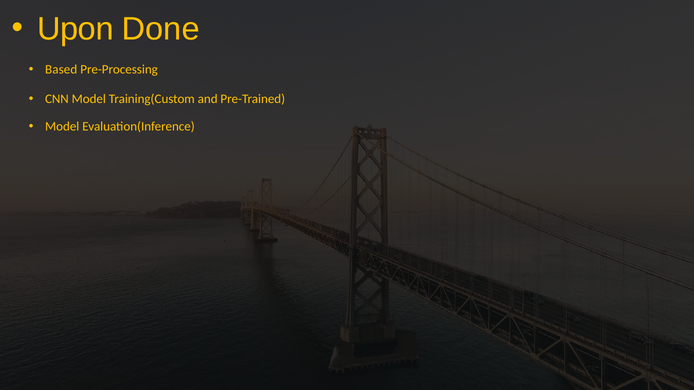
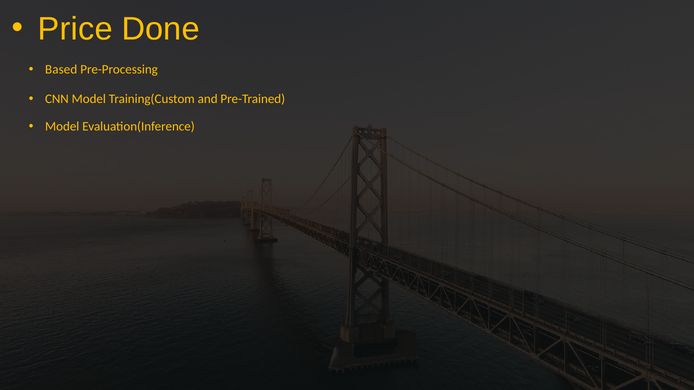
Upon: Upon -> Price
